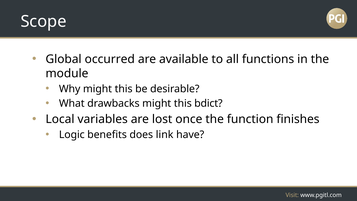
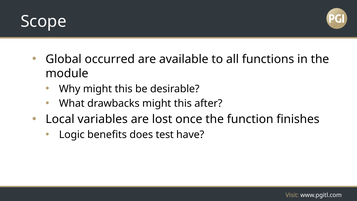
bdict: bdict -> after
link: link -> test
